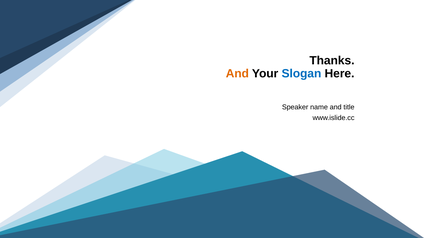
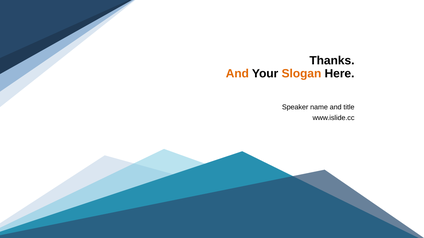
Slogan colour: blue -> orange
